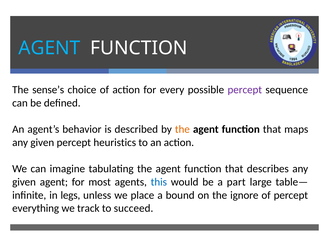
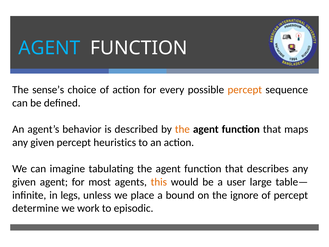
percept at (245, 90) colour: purple -> orange
this colour: blue -> orange
part: part -> user
everything: everything -> determine
track: track -> work
succeed: succeed -> episodic
